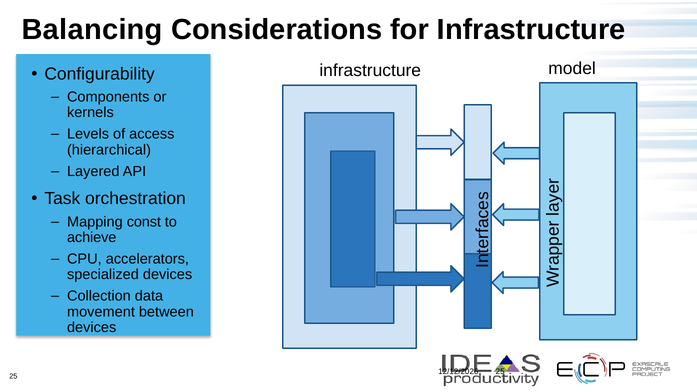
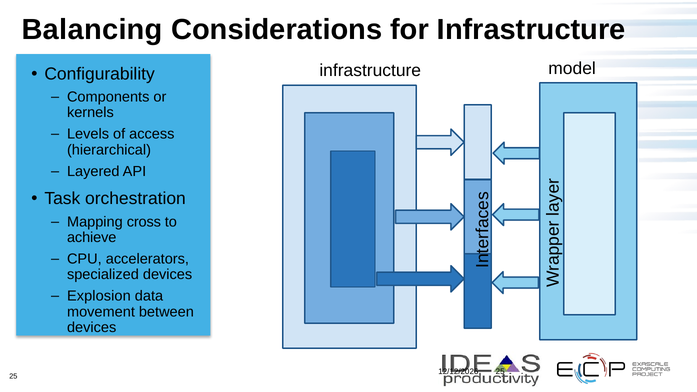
const: const -> cross
Collection: Collection -> Explosion
